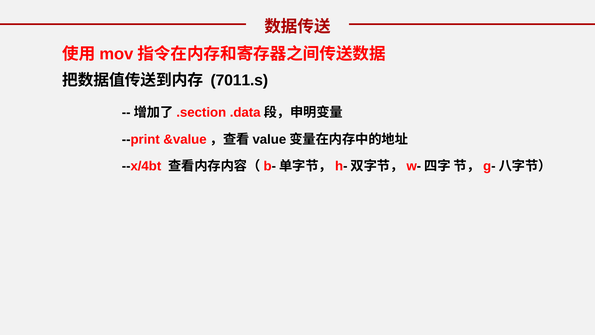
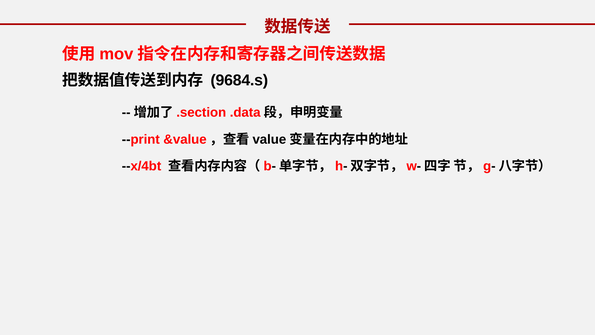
7011.s: 7011.s -> 9684.s
